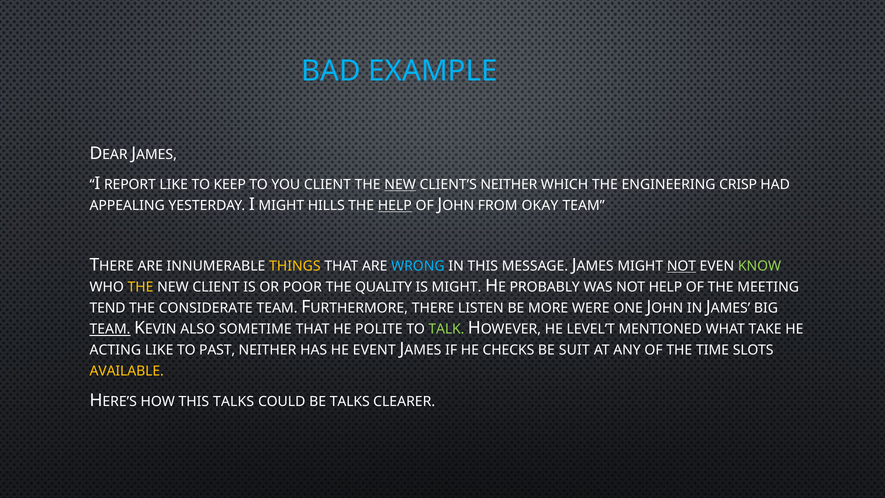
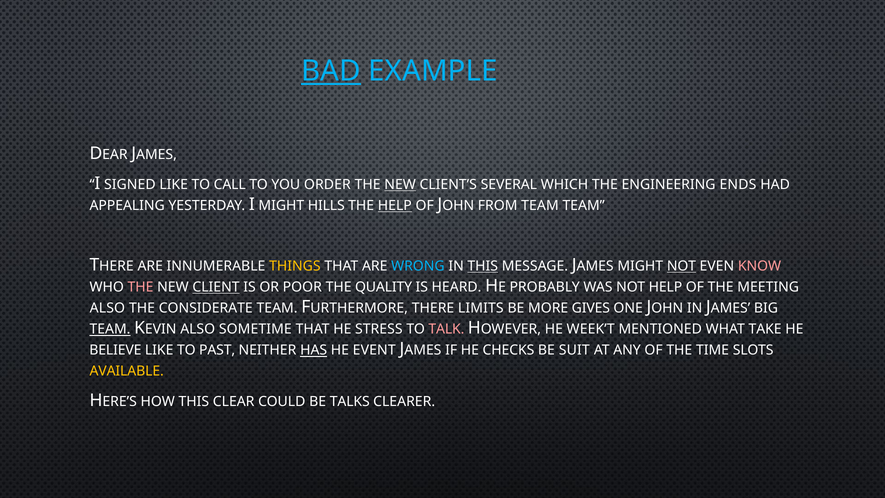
BAD underline: none -> present
REPORT: REPORT -> SIGNED
KEEP: KEEP -> CALL
YOU CLIENT: CLIENT -> ORDER
CLIENT’S NEITHER: NEITHER -> SEVERAL
CRISP: CRISP -> ENDS
FROM OKAY: OKAY -> TEAM
THIS at (483, 266) underline: none -> present
KNOW colour: light green -> pink
THE at (141, 287) colour: yellow -> pink
CLIENT at (216, 287) underline: none -> present
IS MIGHT: MIGHT -> HEARD
TEND at (108, 308): TEND -> ALSO
LISTEN: LISTEN -> LIMITS
WERE: WERE -> GIVES
POLITE: POLITE -> STRESS
TALK colour: light green -> pink
LEVEL’T: LEVEL’T -> WEEK’T
ACTING: ACTING -> BELIEVE
HAS underline: none -> present
THIS TALKS: TALKS -> CLEAR
